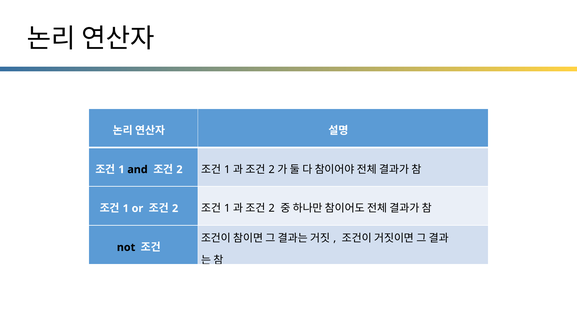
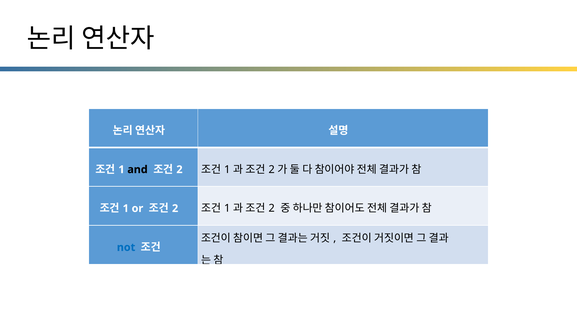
not colour: black -> blue
